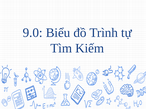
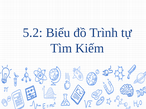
9.0: 9.0 -> 5.2
